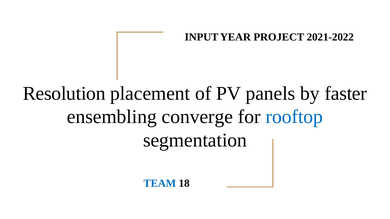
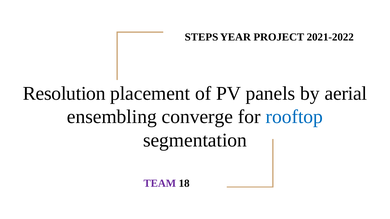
INPUT: INPUT -> STEPS
faster: faster -> aerial
TEAM colour: blue -> purple
